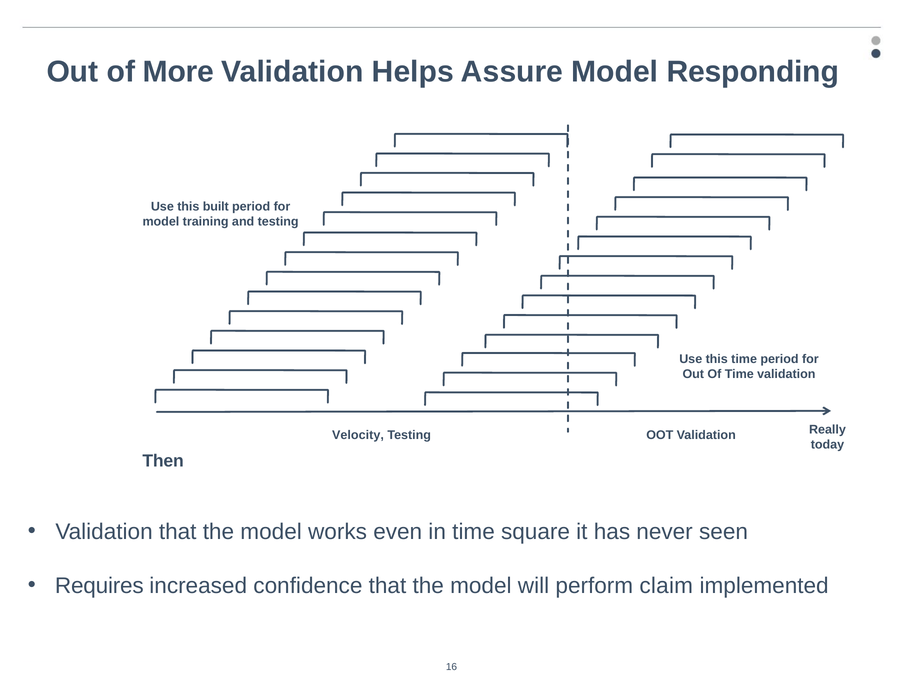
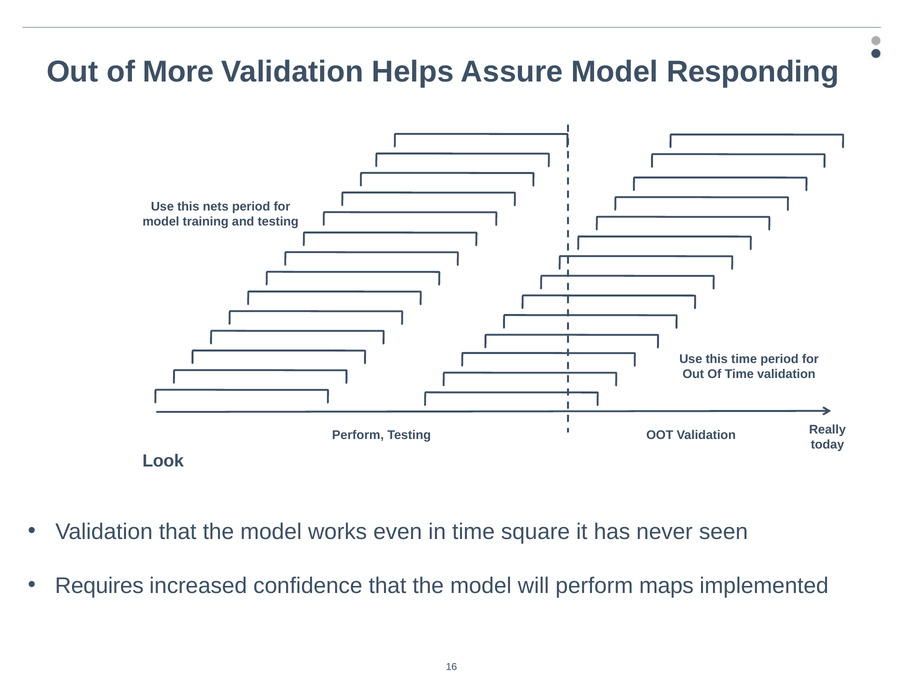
built: built -> nets
Velocity at (358, 435): Velocity -> Perform
Then: Then -> Look
claim: claim -> maps
